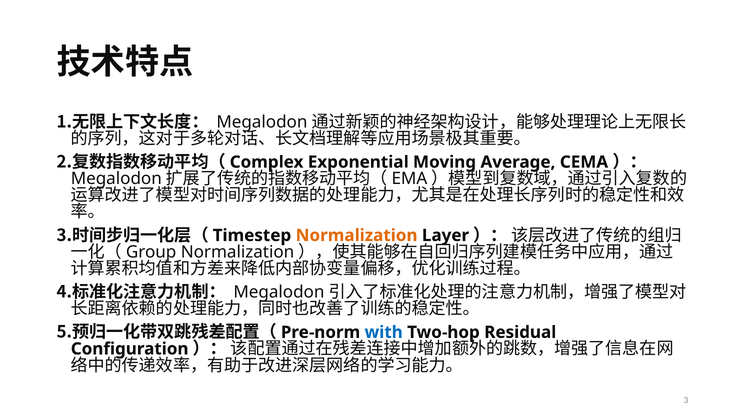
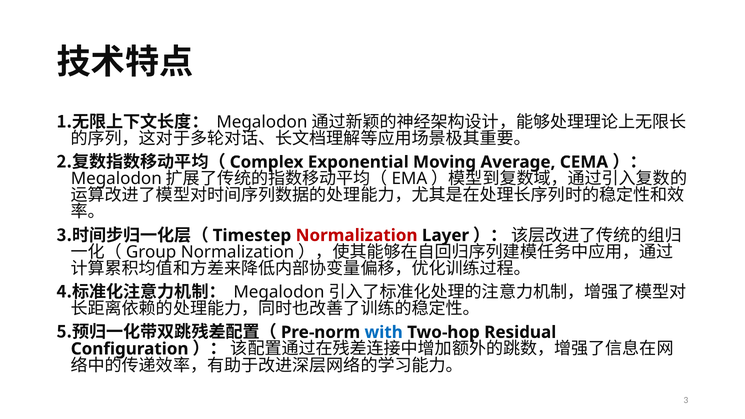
Normalization at (357, 235) colour: orange -> red
